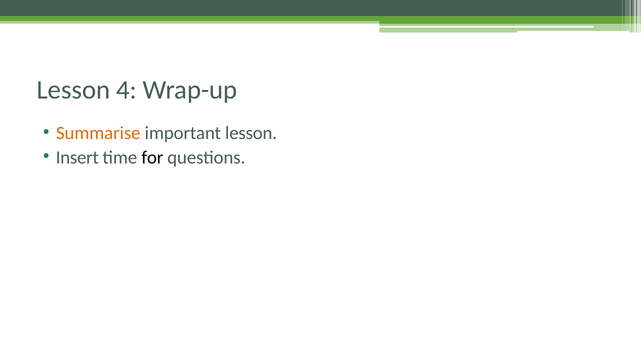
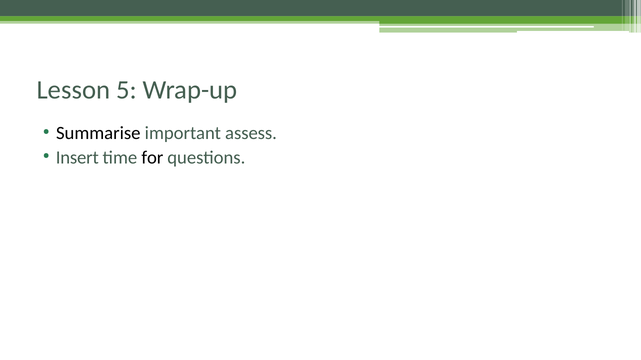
4: 4 -> 5
Summarise colour: orange -> black
important lesson: lesson -> assess
